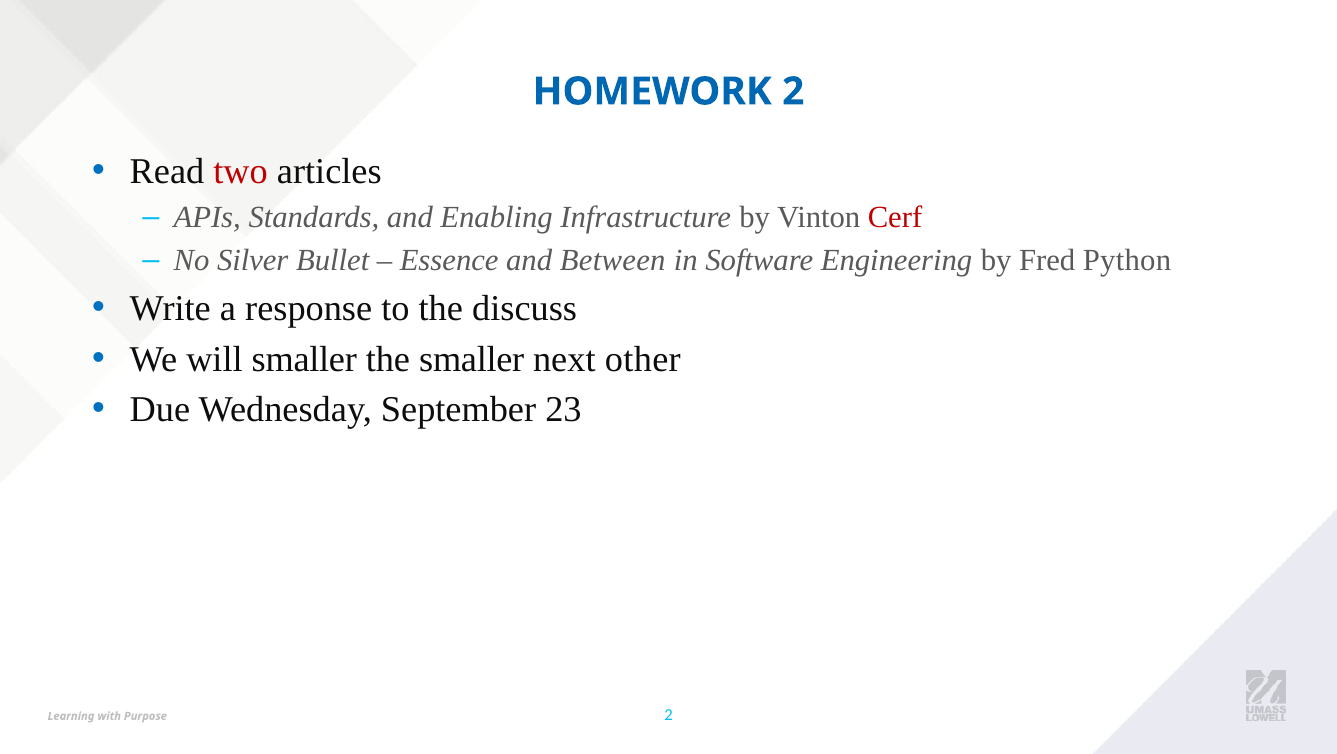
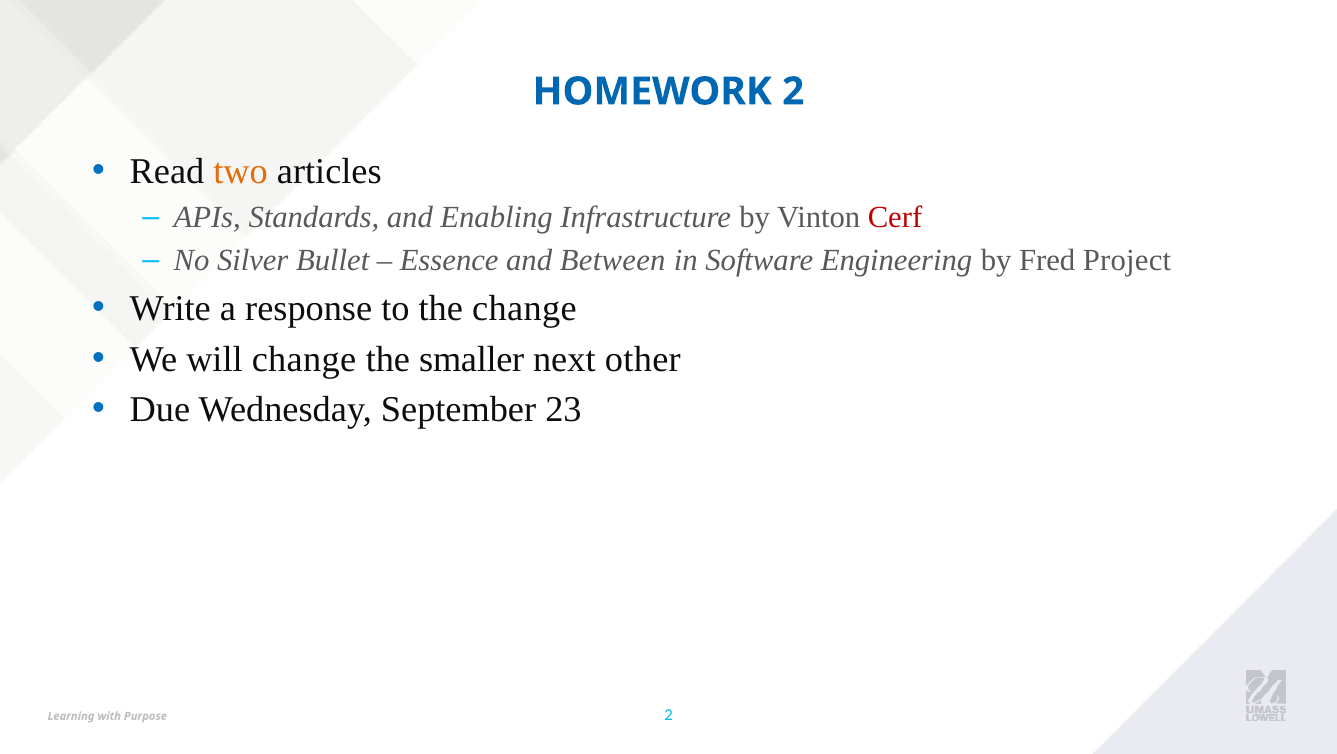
two colour: red -> orange
Python: Python -> Project
the discuss: discuss -> change
will smaller: smaller -> change
